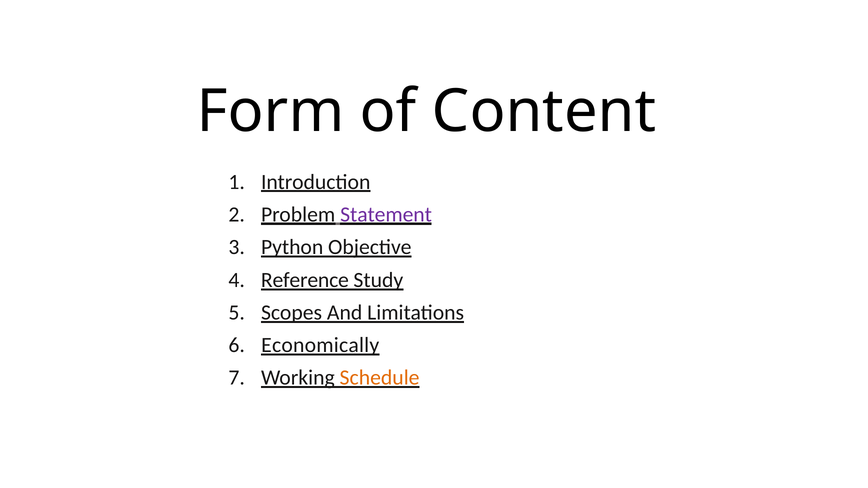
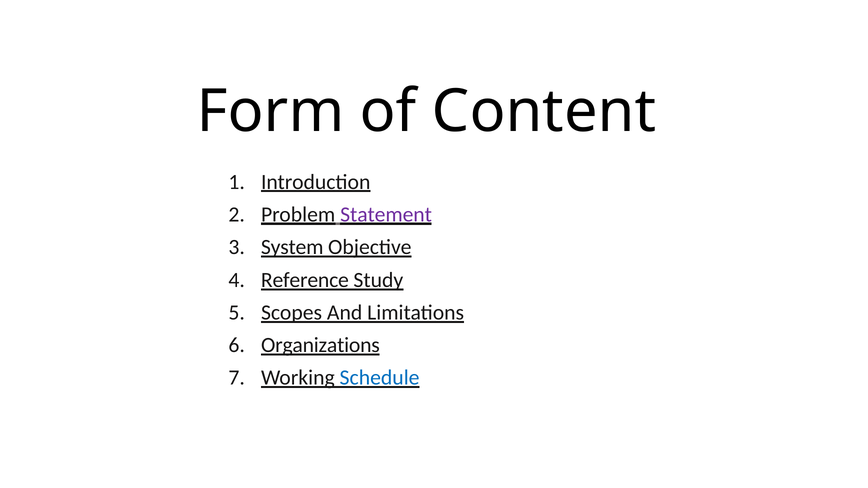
Python: Python -> System
Economically: Economically -> Organizations
Schedule colour: orange -> blue
